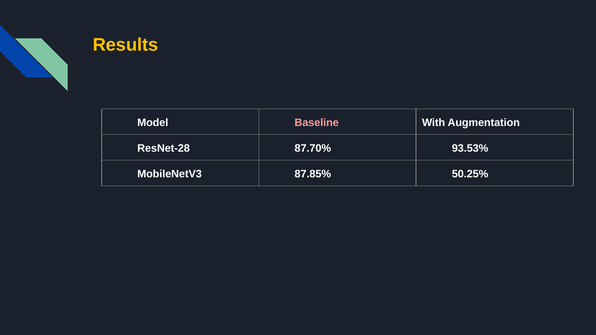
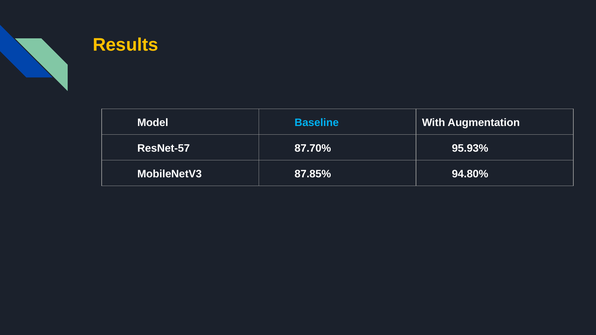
Baseline colour: pink -> light blue
ResNet-28: ResNet-28 -> ResNet-57
93.53%: 93.53% -> 95.93%
50.25%: 50.25% -> 94.80%
